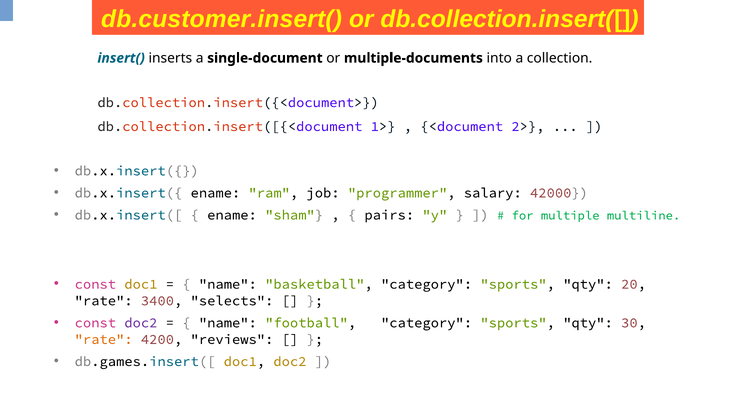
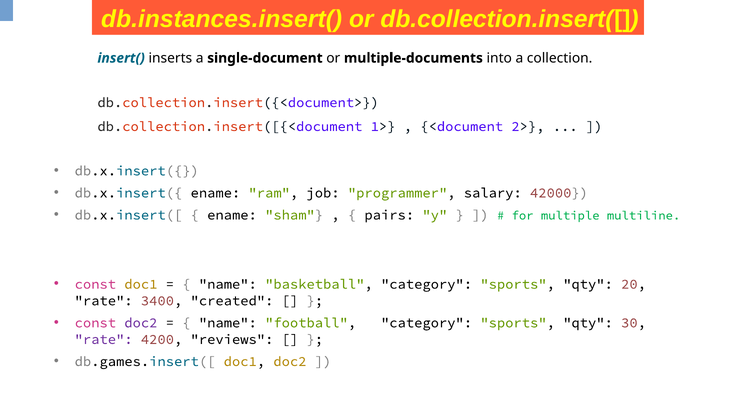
db.customer.insert(: db.customer.insert( -> db.instances.insert(
selects: selects -> created
rate at (104, 339) colour: orange -> purple
